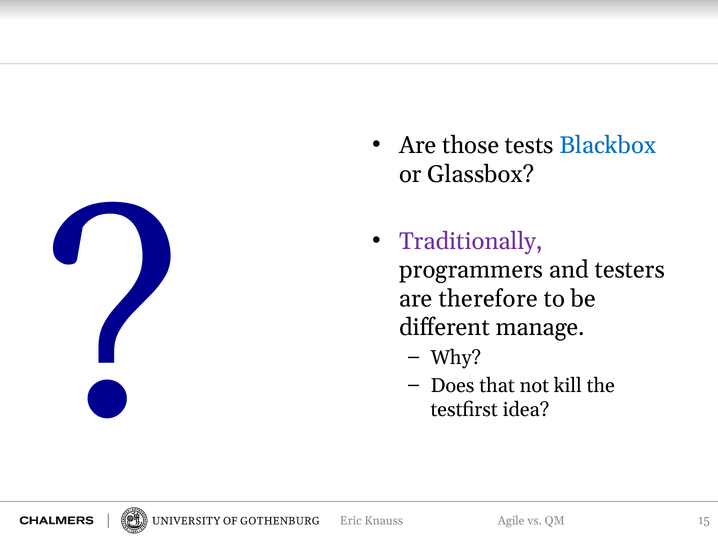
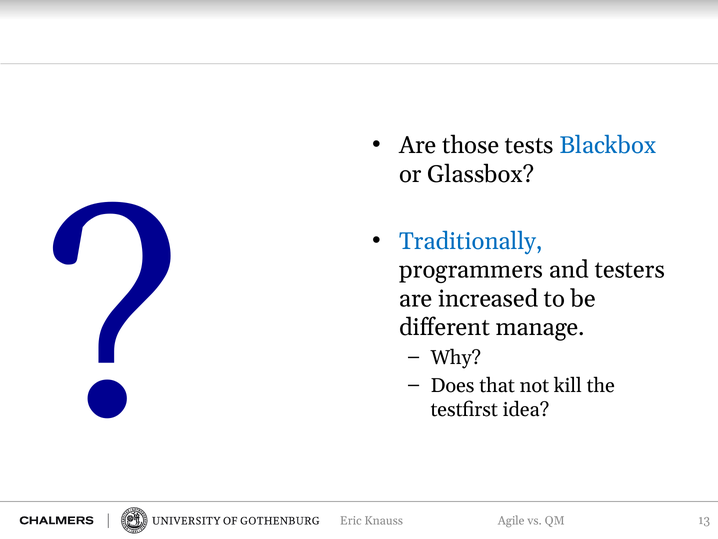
Traditionally colour: purple -> blue
therefore: therefore -> increased
15: 15 -> 13
